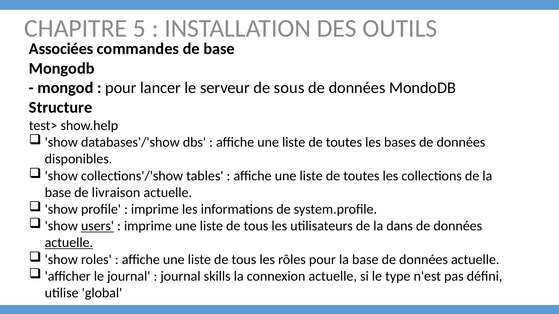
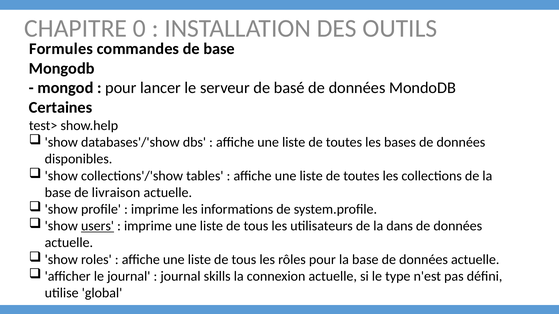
5: 5 -> 0
Associées: Associées -> Formules
sous: sous -> basé
Structure: Structure -> Certaines
actuelle at (69, 243) underline: present -> none
